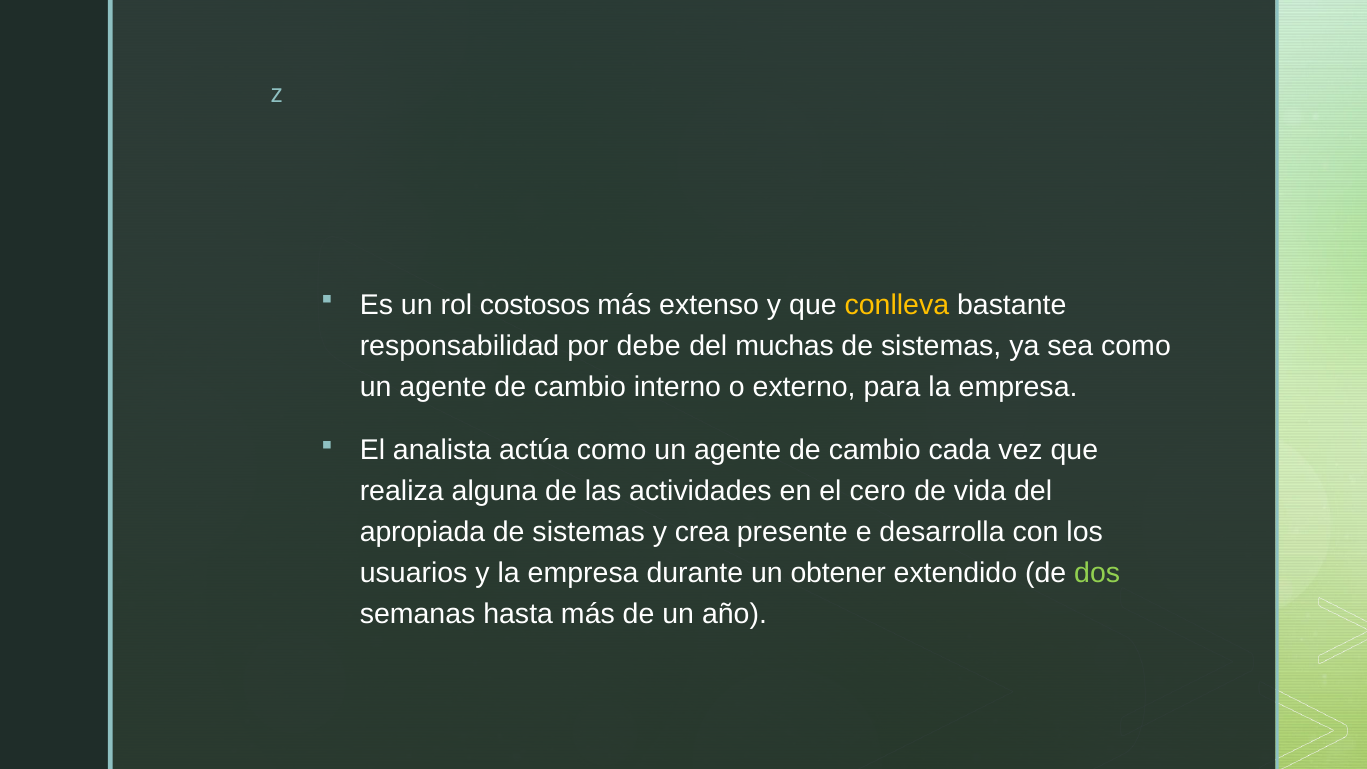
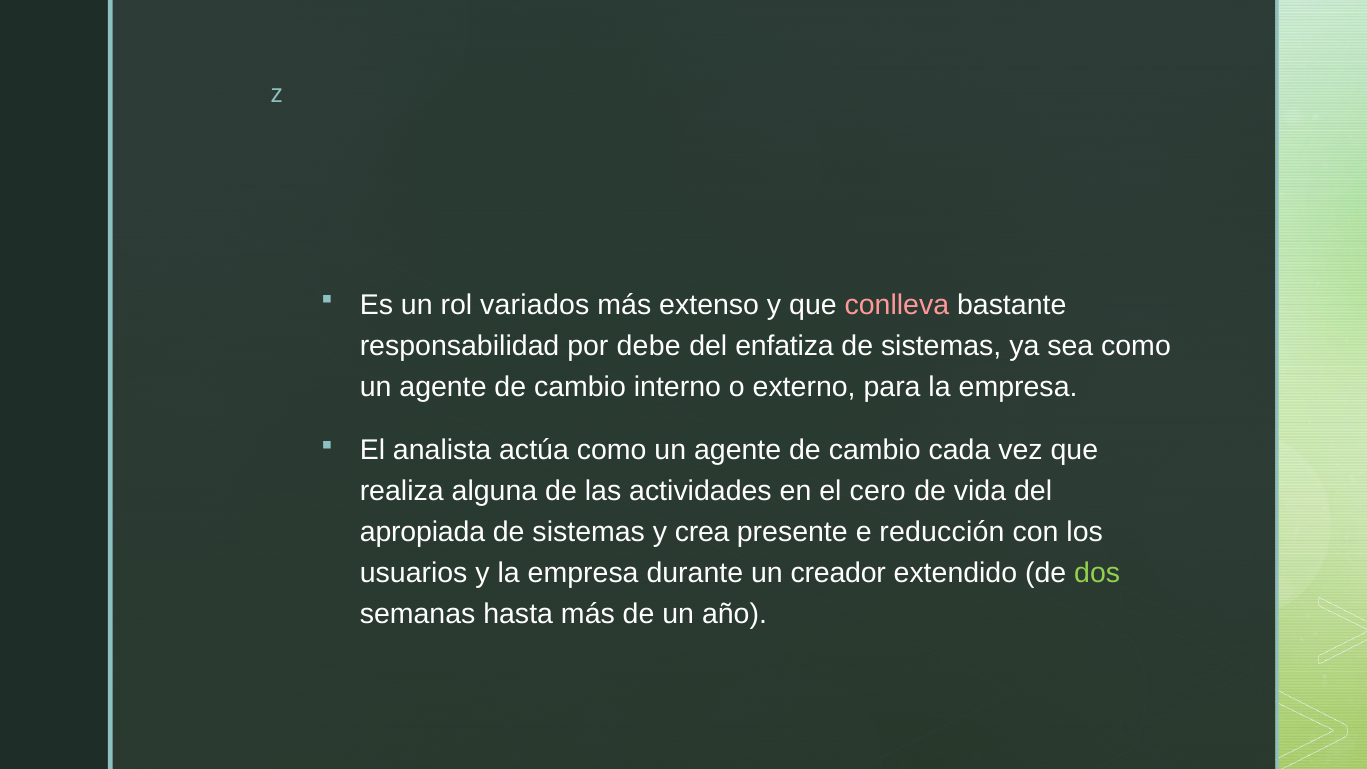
costosos: costosos -> variados
conlleva colour: yellow -> pink
muchas: muchas -> enfatiza
desarrolla: desarrolla -> reducción
obtener: obtener -> creador
